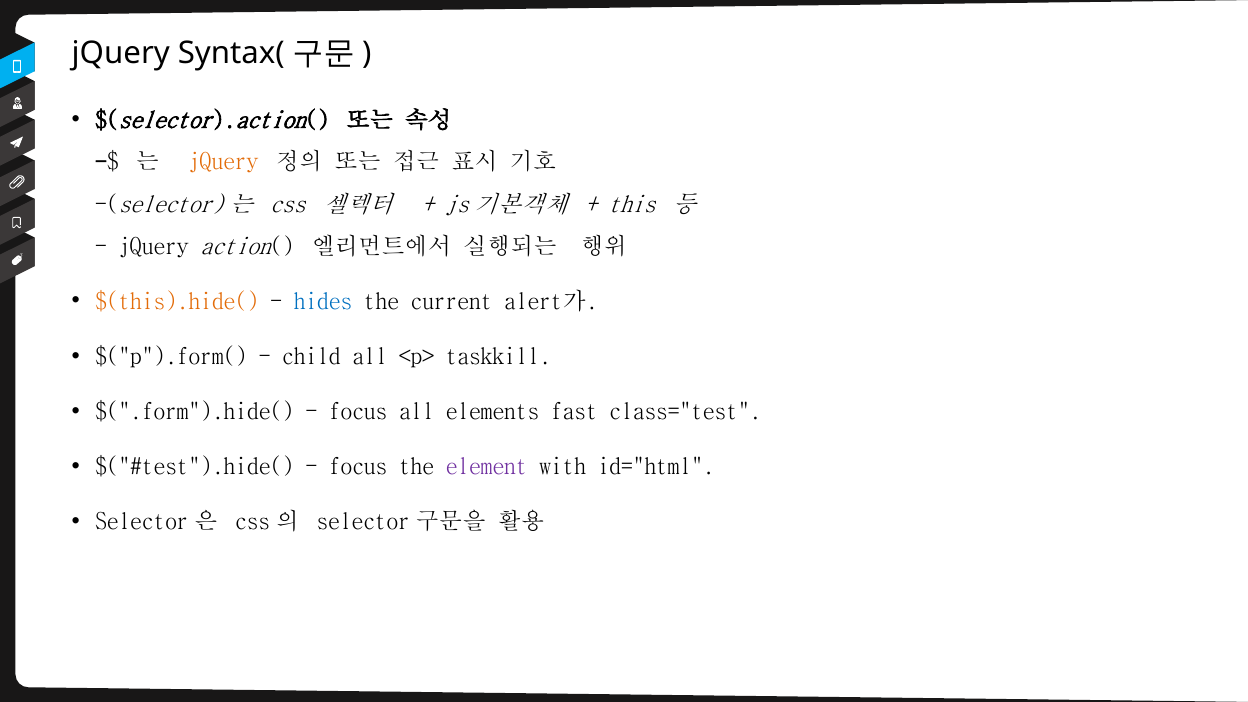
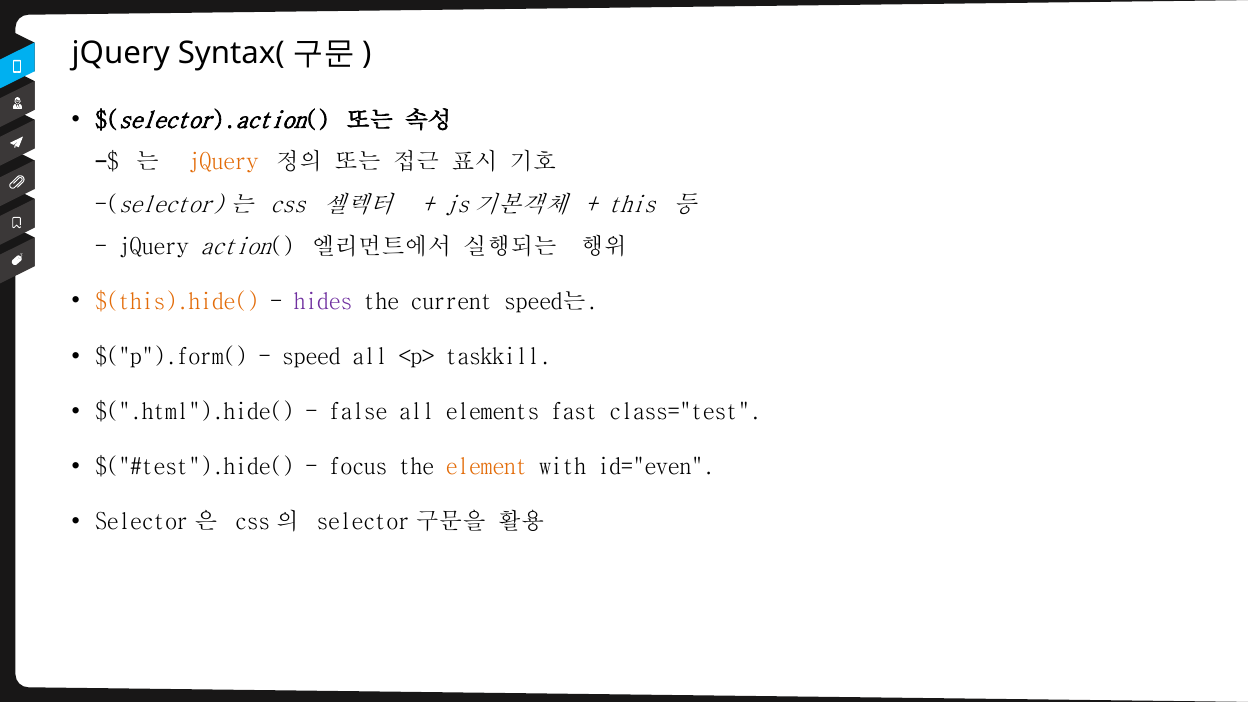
hides colour: blue -> purple
alert가: alert가 -> speed는
child: child -> speed
$(".form").hide(: $(".form").hide( -> $(".html").hide(
focus at (358, 412): focus -> false
element colour: purple -> orange
id="html: id="html -> id="even
